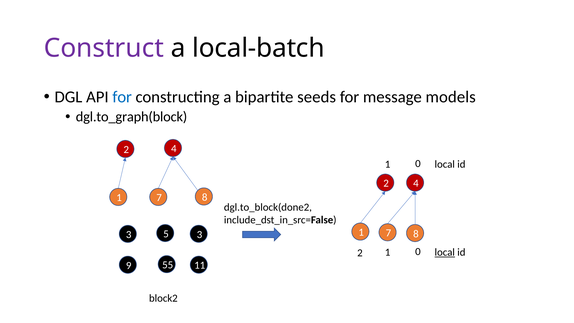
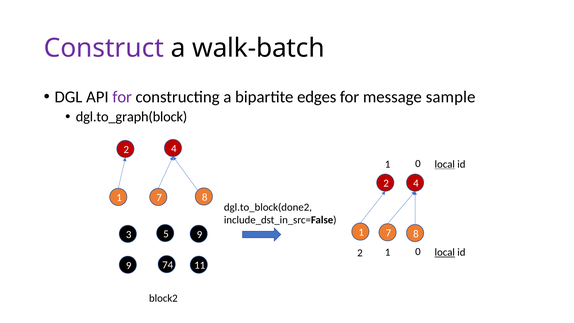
local-batch: local-batch -> walk-batch
for at (122, 97) colour: blue -> purple
seeds: seeds -> edges
models: models -> sample
local at (445, 164) underline: none -> present
5 3: 3 -> 9
55: 55 -> 74
